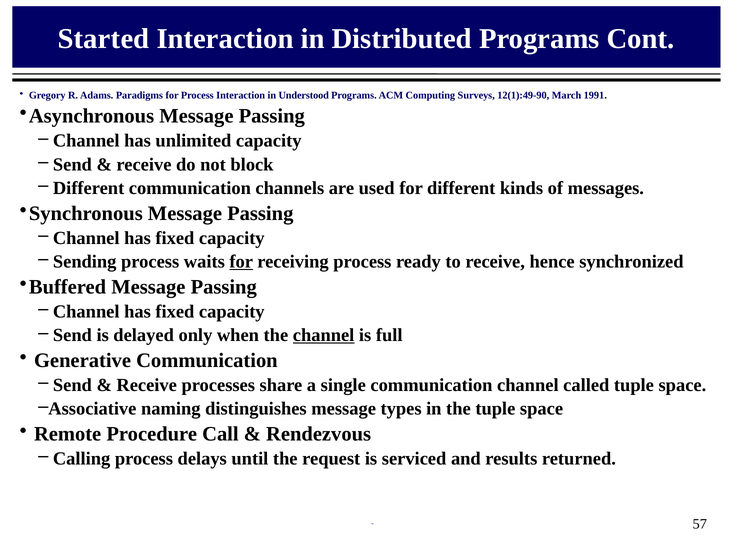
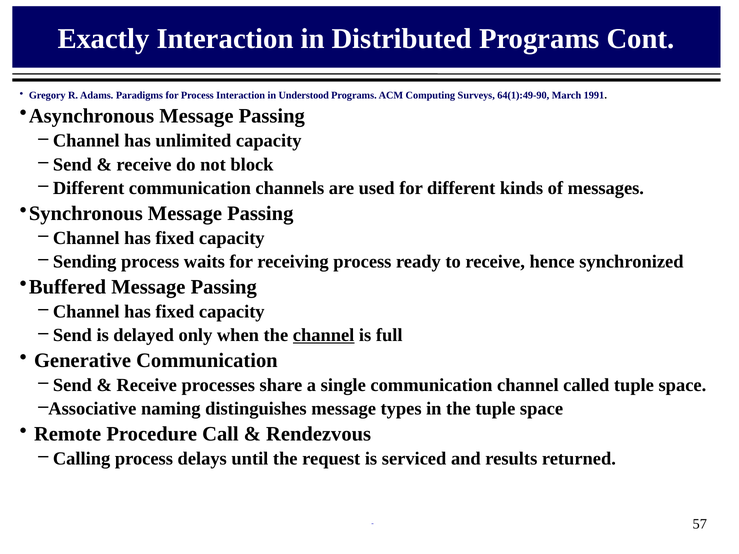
Started: Started -> Exactly
12(1):49-90: 12(1):49-90 -> 64(1):49-90
for at (241, 262) underline: present -> none
